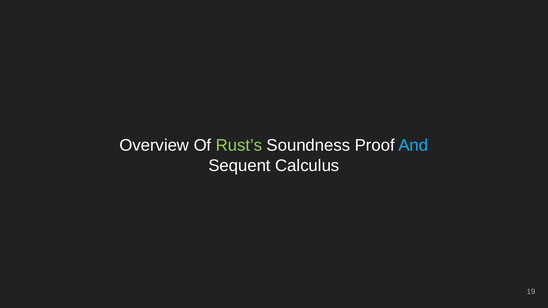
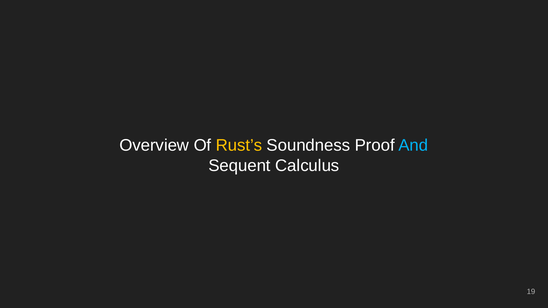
Rust’s colour: light green -> yellow
